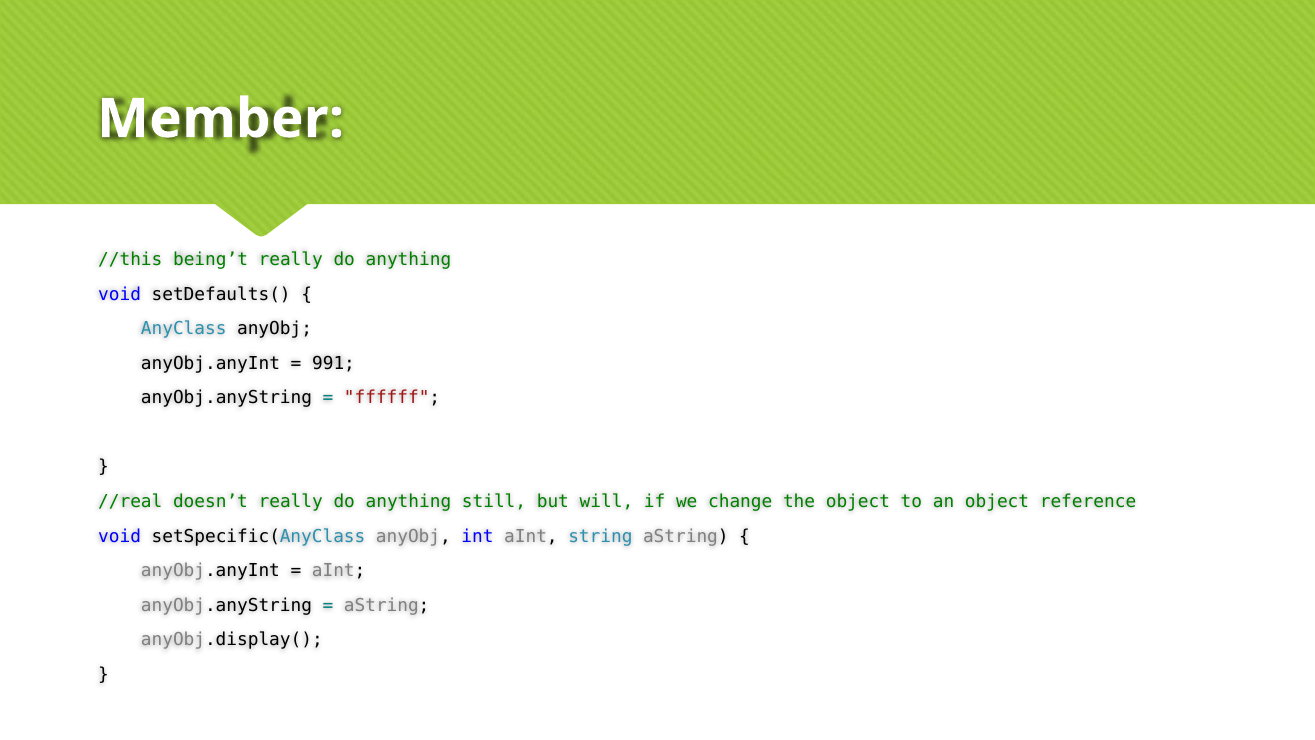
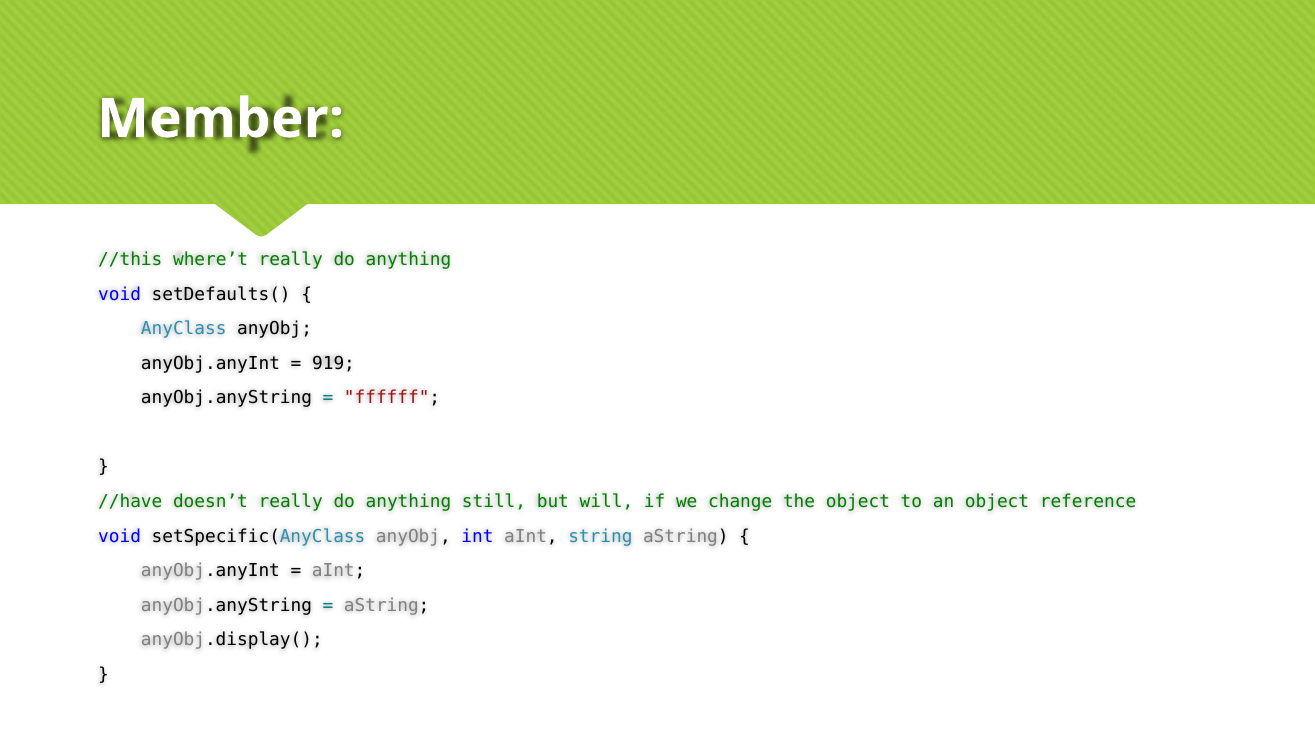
being’t: being’t -> where’t
991: 991 -> 919
//real: //real -> //have
